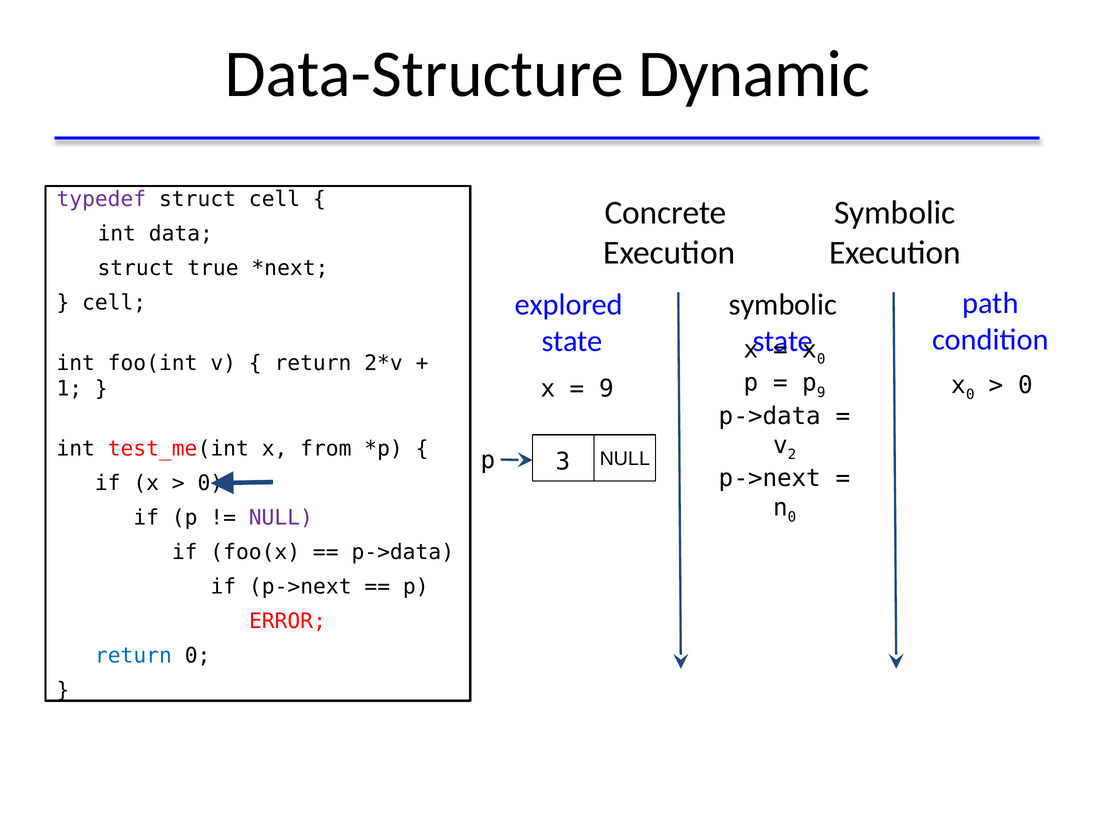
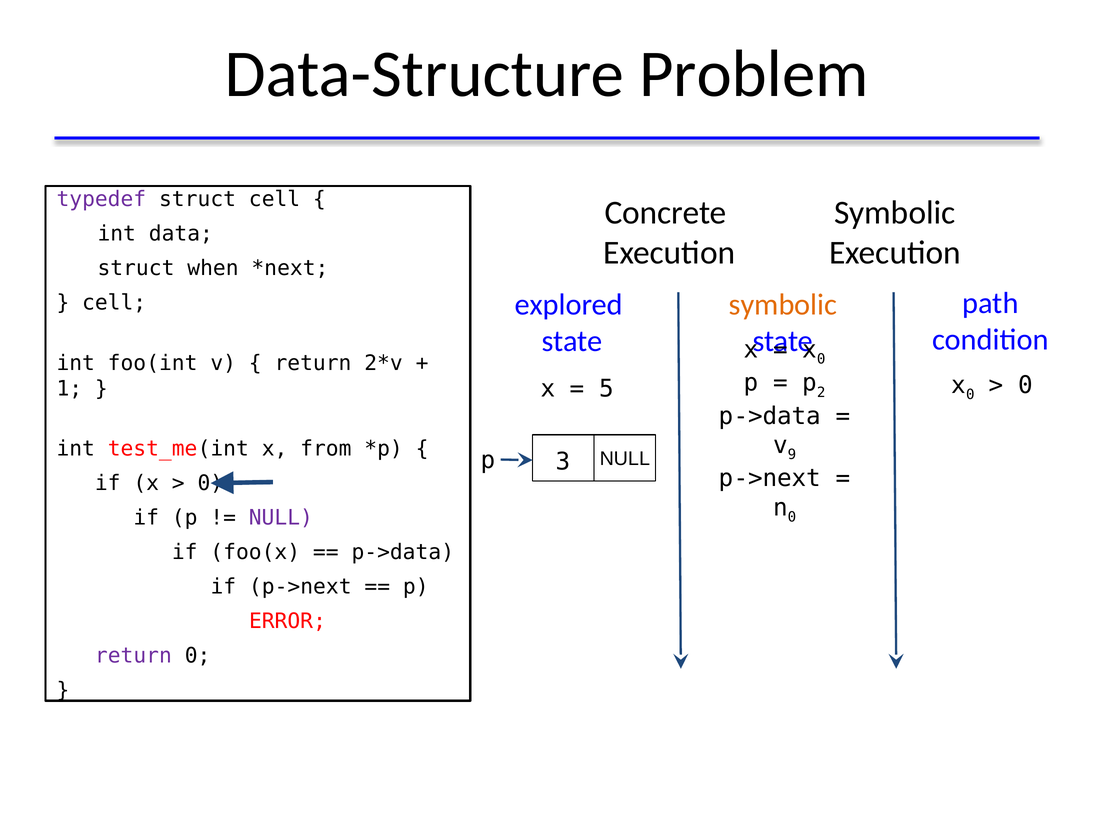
Dynamic: Dynamic -> Problem
true: true -> when
symbolic at (783, 304) colour: black -> orange
p 9: 9 -> 2
9 at (606, 388): 9 -> 5
2: 2 -> 9
return at (133, 655) colour: blue -> purple
